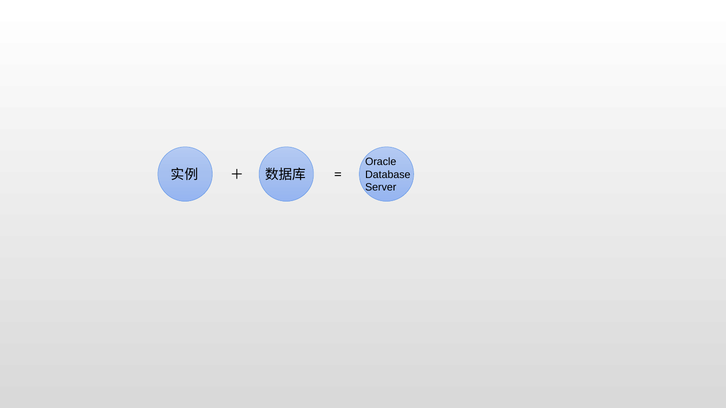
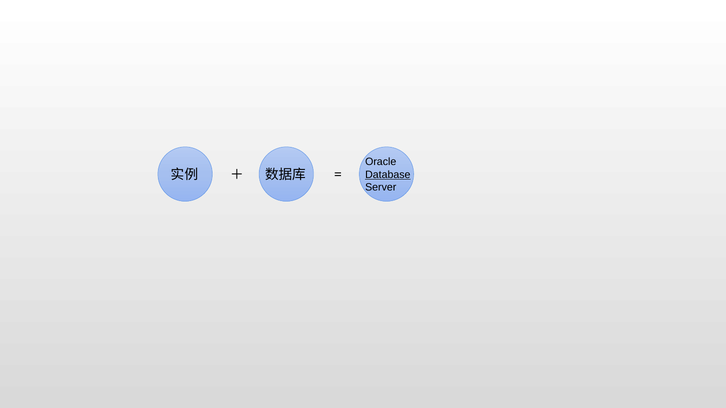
Database underline: none -> present
